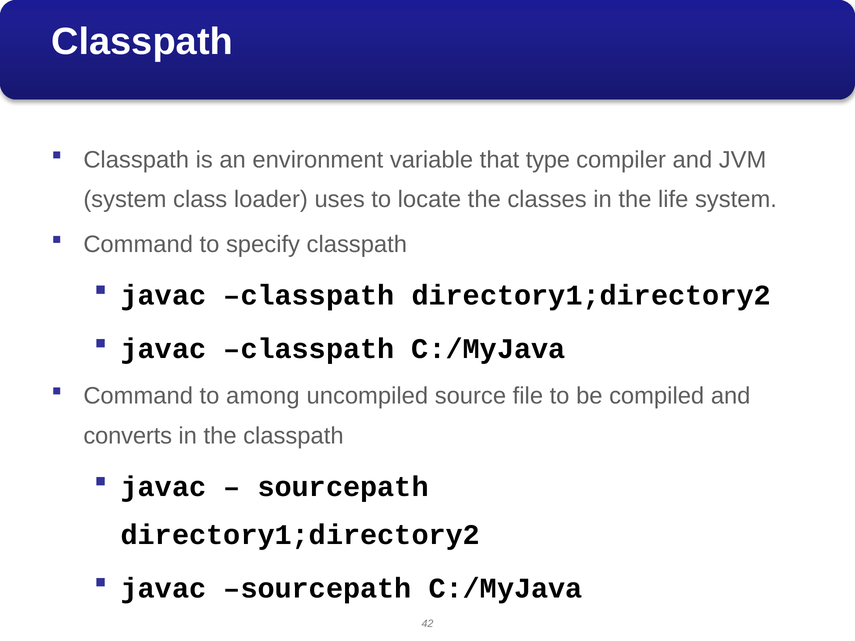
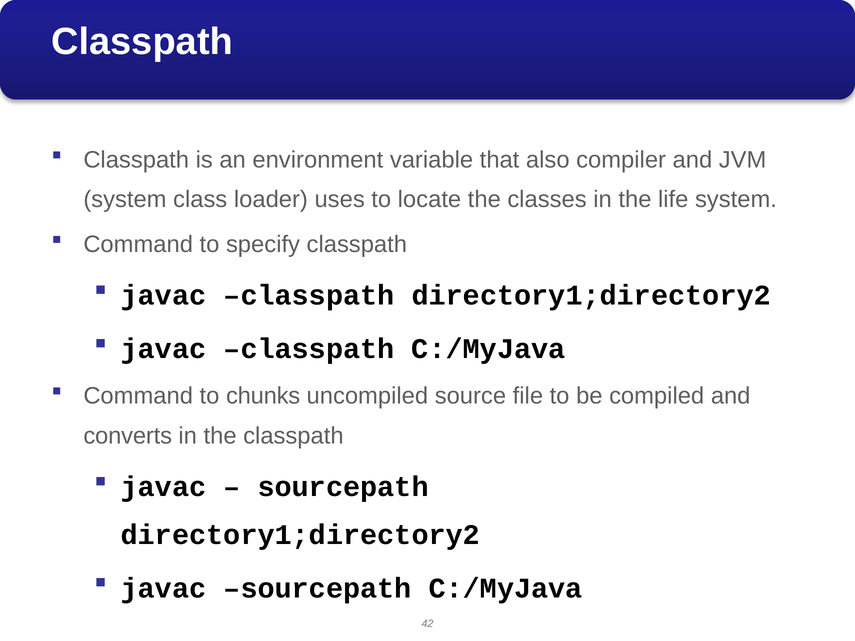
type: type -> also
among: among -> chunks
